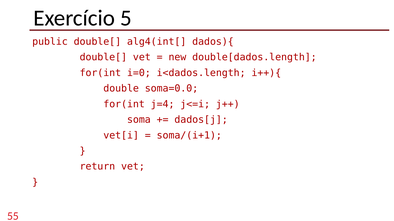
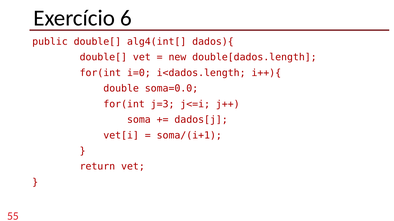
5: 5 -> 6
j=4: j=4 -> j=3
